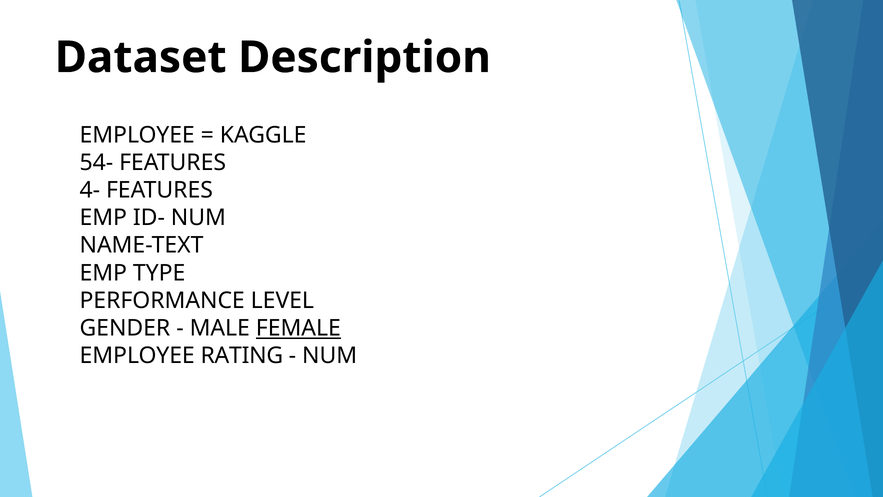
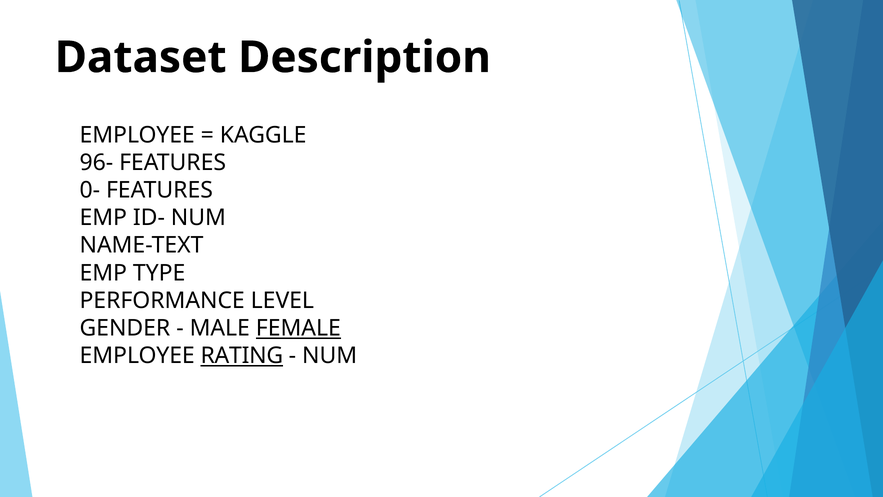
54-: 54- -> 96-
4-: 4- -> 0-
RATING underline: none -> present
